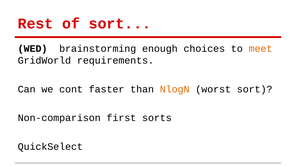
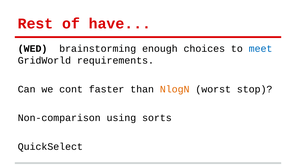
of sort: sort -> have
meet colour: orange -> blue
worst sort: sort -> stop
first: first -> using
